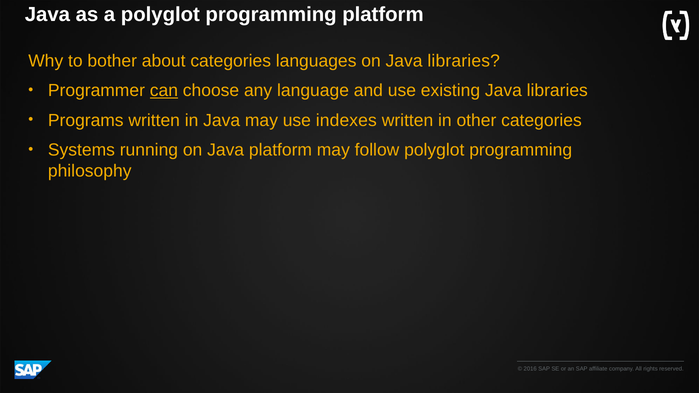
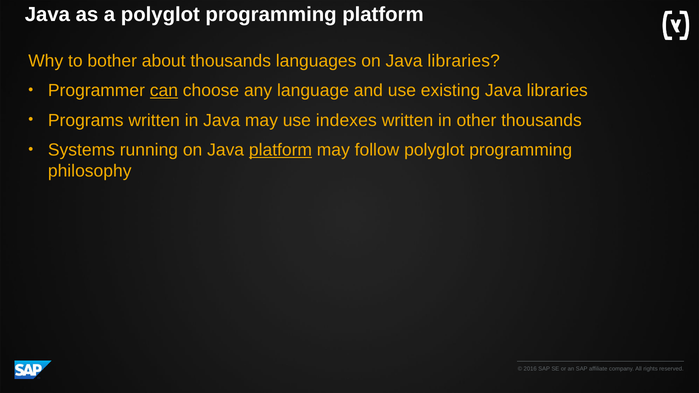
about categories: categories -> thousands
other categories: categories -> thousands
platform at (281, 150) underline: none -> present
